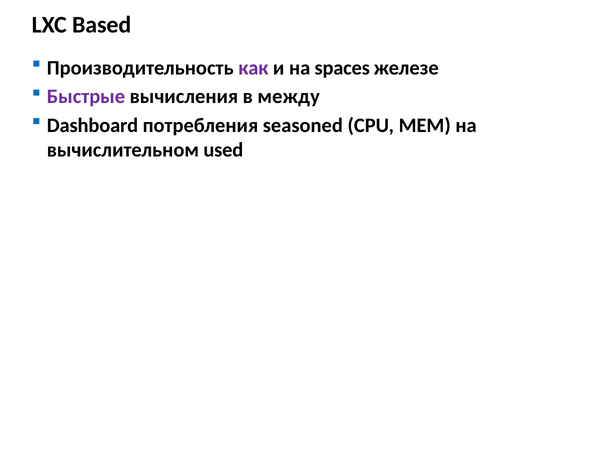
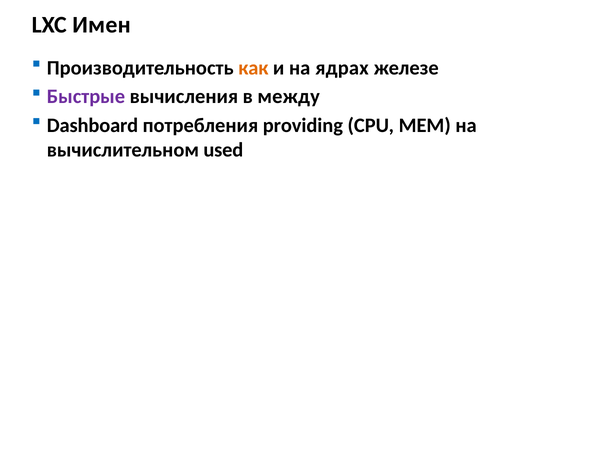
Based: Based -> Имен
как colour: purple -> orange
spaces: spaces -> ядрах
seasoned: seasoned -> providing
